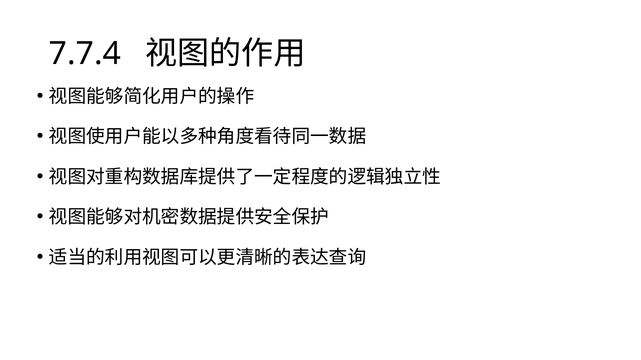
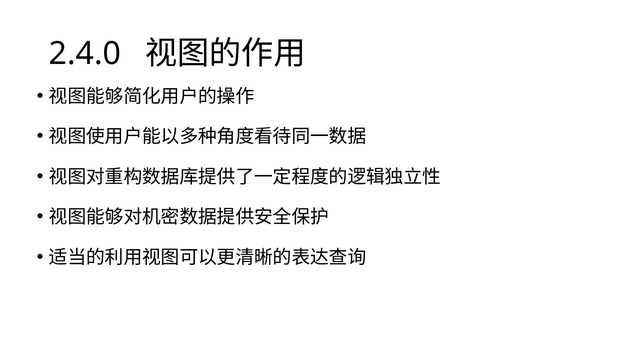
7.7.4: 7.7.4 -> 2.4.0
